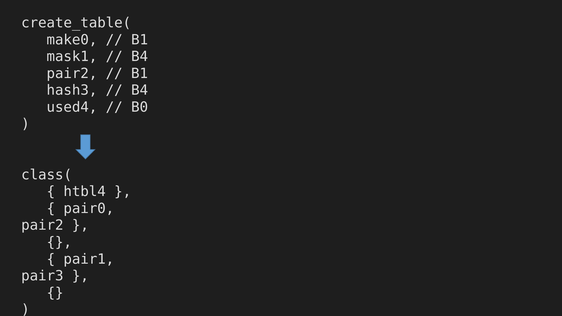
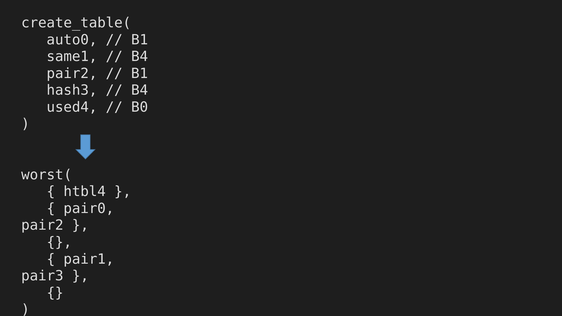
make0: make0 -> auto0
mask1: mask1 -> same1
class(: class( -> worst(
